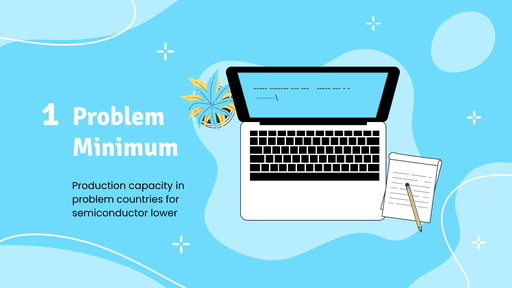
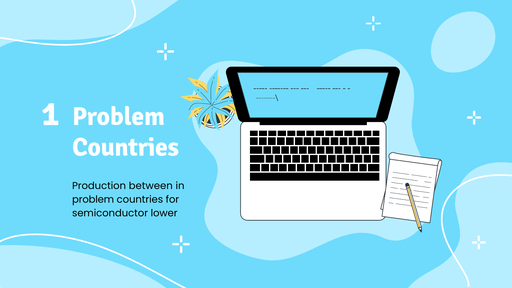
Minimum at (125, 147): Minimum -> Countries
capacity: capacity -> between
